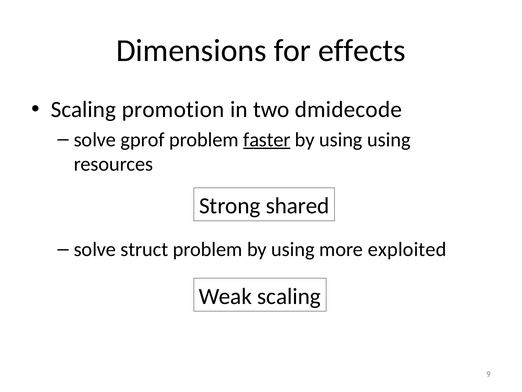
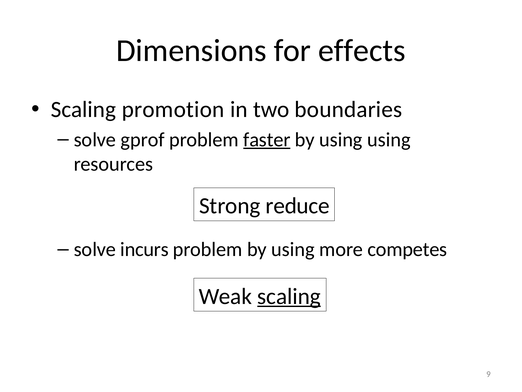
dmidecode: dmidecode -> boundaries
shared: shared -> reduce
struct: struct -> incurs
exploited: exploited -> competes
scaling at (289, 296) underline: none -> present
